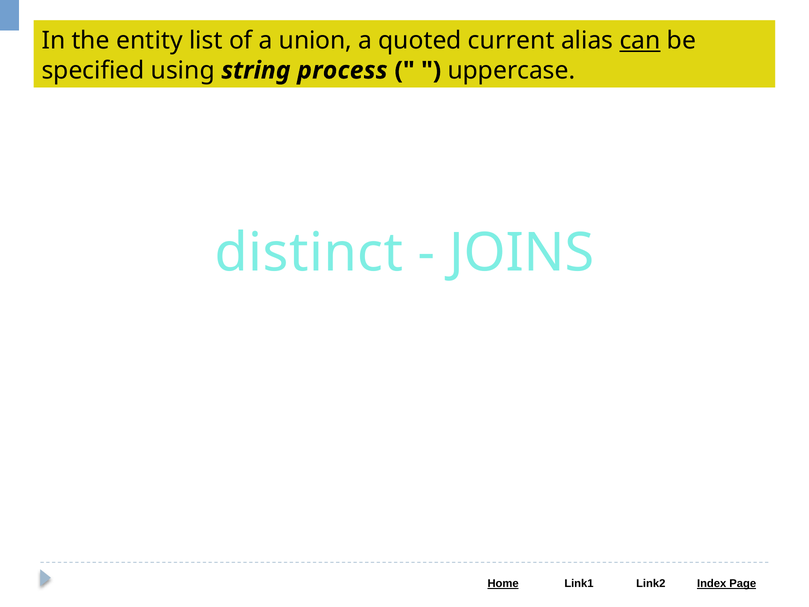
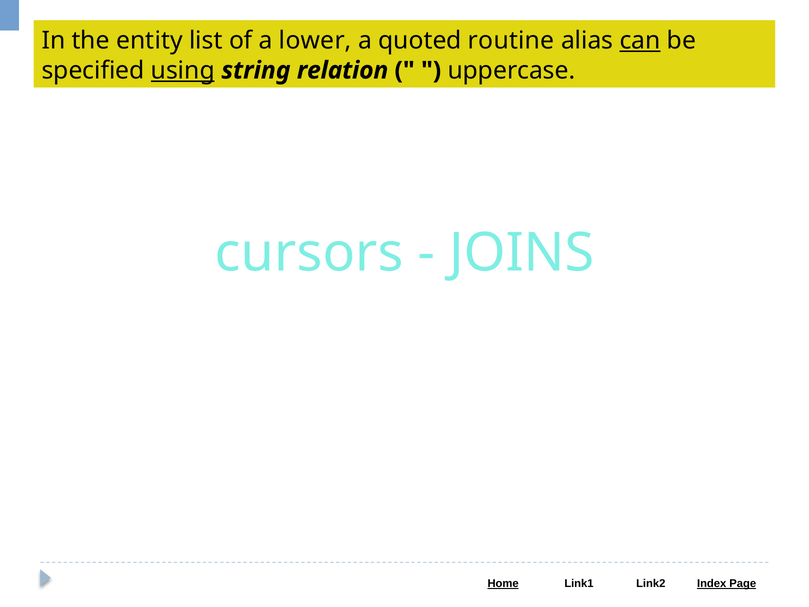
union: union -> lower
current: current -> routine
using underline: none -> present
process: process -> relation
distinct: distinct -> cursors
